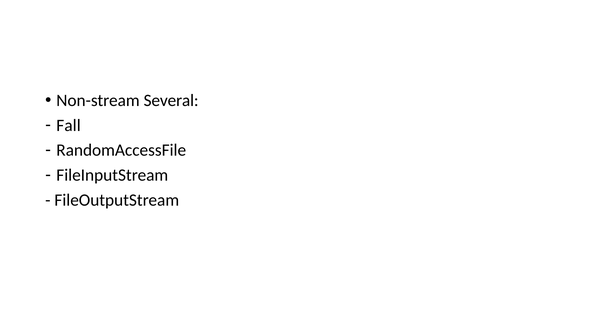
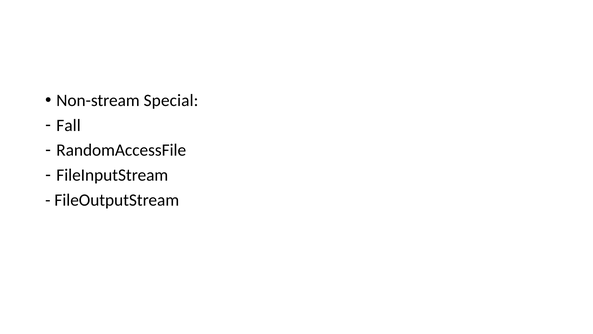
Several: Several -> Special
